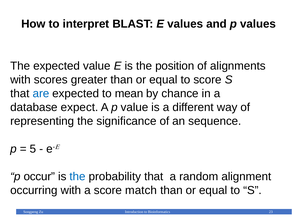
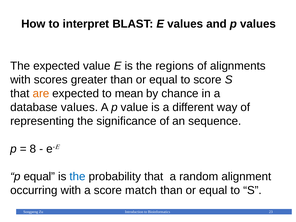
position: position -> regions
are colour: blue -> orange
database expect: expect -> values
5: 5 -> 8
p occur: occur -> equal
